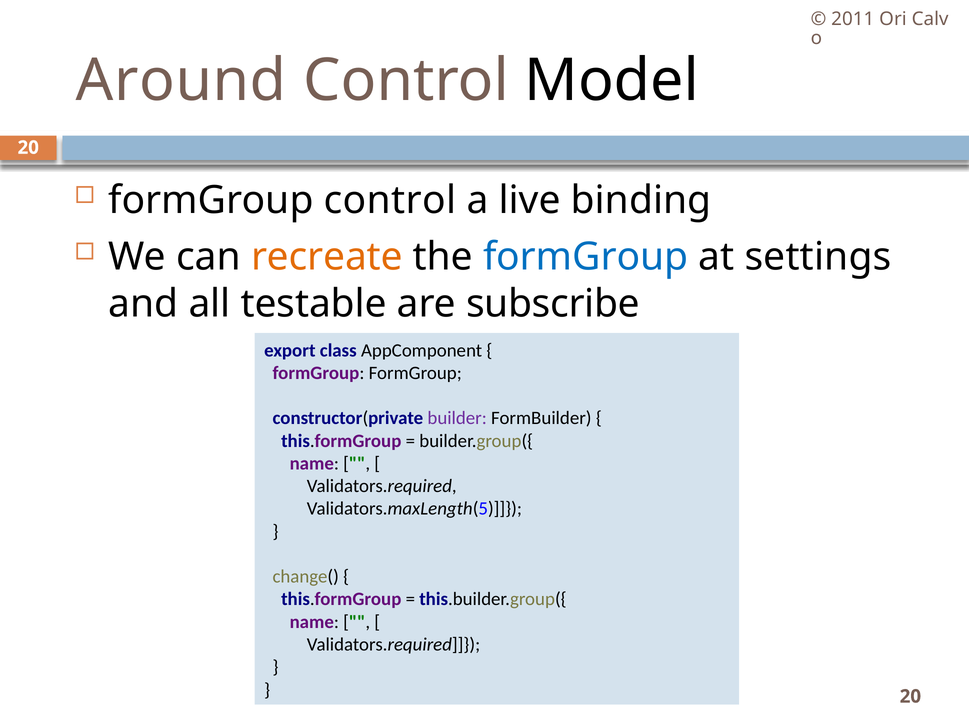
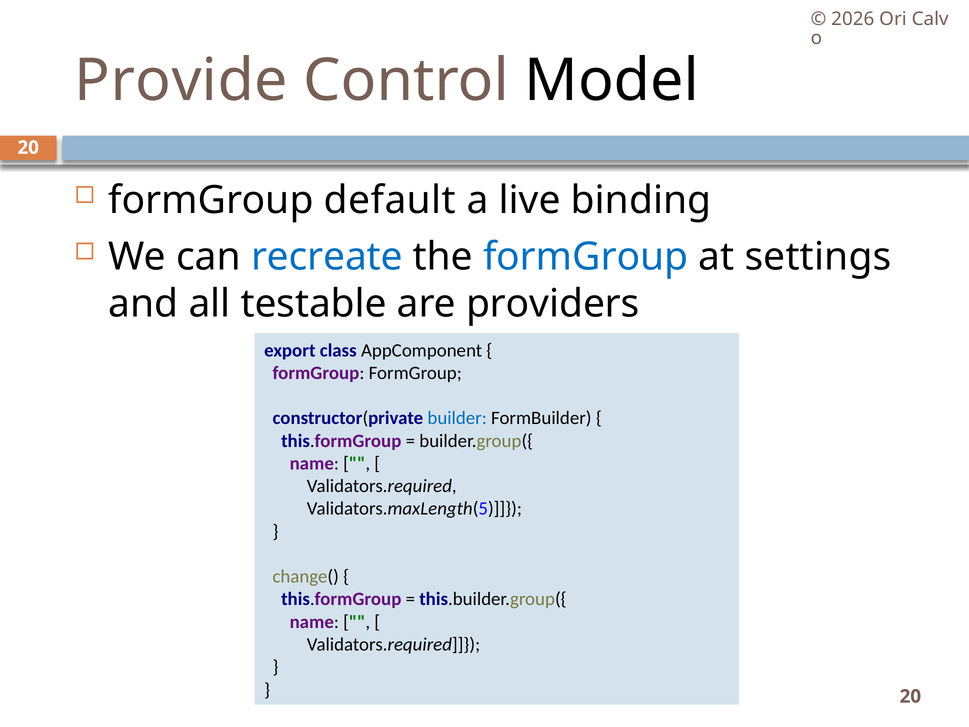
2011: 2011 -> 2026
Around: Around -> Provide
formGroup control: control -> default
recreate colour: orange -> blue
subscribe: subscribe -> providers
builder colour: purple -> blue
